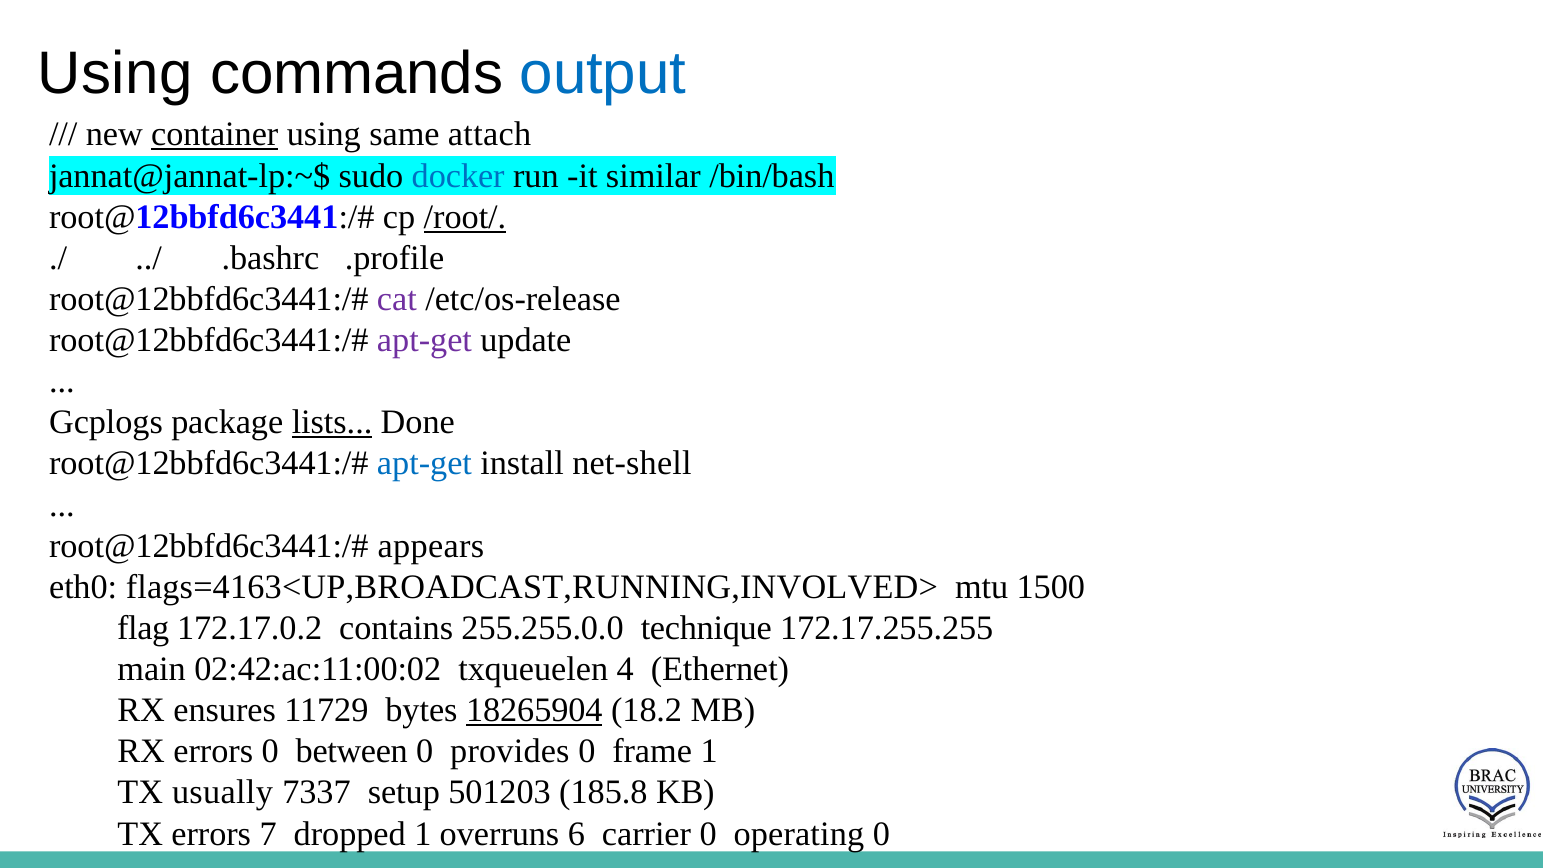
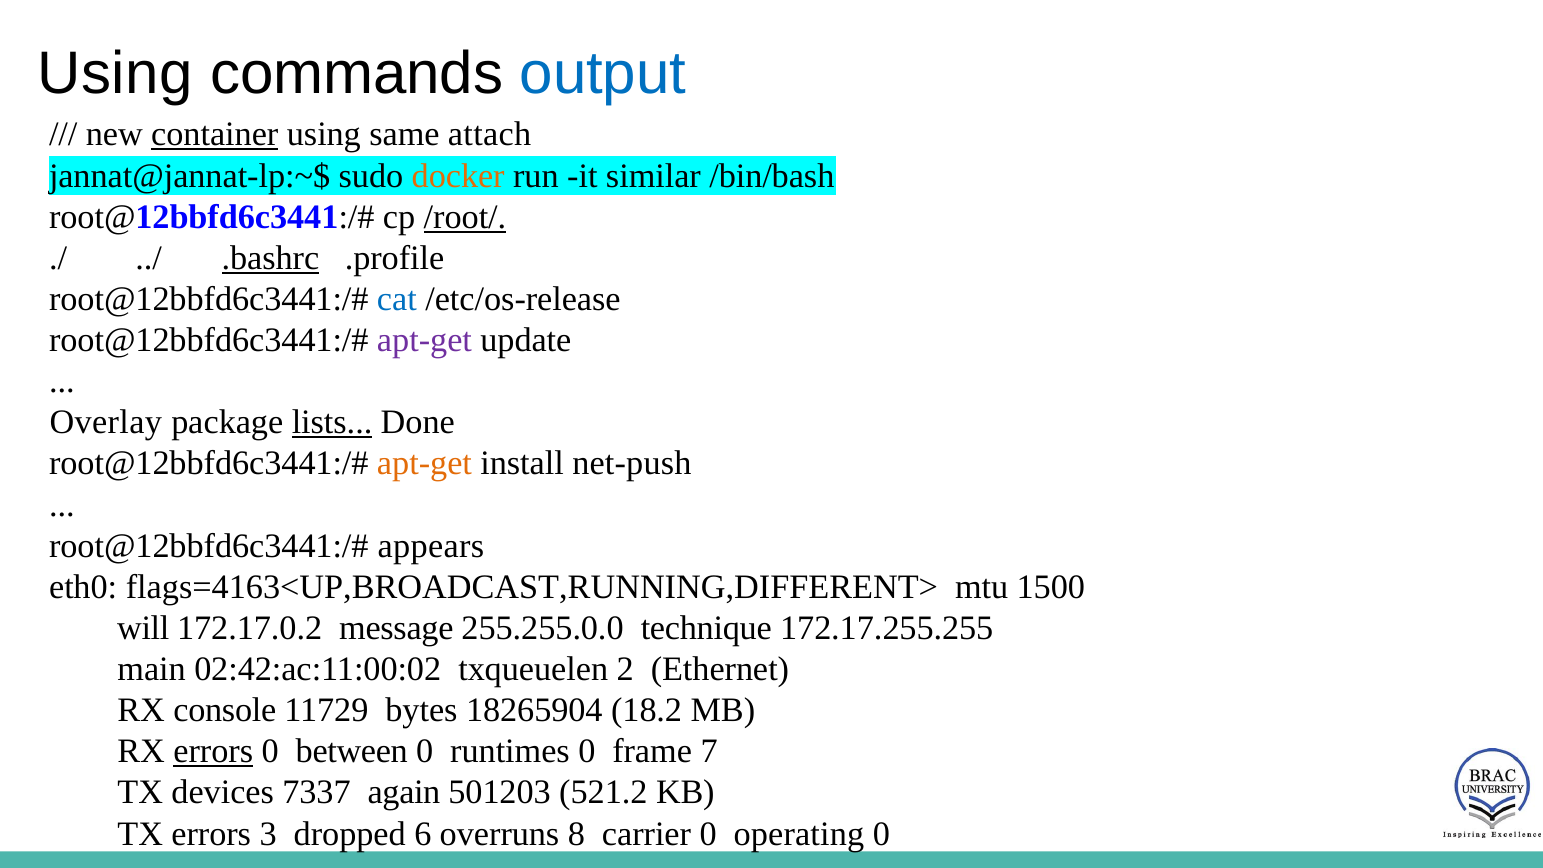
docker colour: blue -> orange
.bashrc underline: none -> present
cat colour: purple -> blue
Gcplogs: Gcplogs -> Overlay
apt-get at (424, 464) colour: blue -> orange
net-shell: net-shell -> net-push
flags=4163<UP,BROADCAST,RUNNING,INVOLVED>: flags=4163<UP,BROADCAST,RUNNING,INVOLVED> -> flags=4163<UP,BROADCAST,RUNNING,DIFFERENT>
flag: flag -> will
contains: contains -> message
4: 4 -> 2
ensures: ensures -> console
18265904 underline: present -> none
errors at (213, 752) underline: none -> present
provides: provides -> runtimes
frame 1: 1 -> 7
usually: usually -> devices
setup: setup -> again
185.8: 185.8 -> 521.2
7: 7 -> 3
dropped 1: 1 -> 6
6: 6 -> 8
